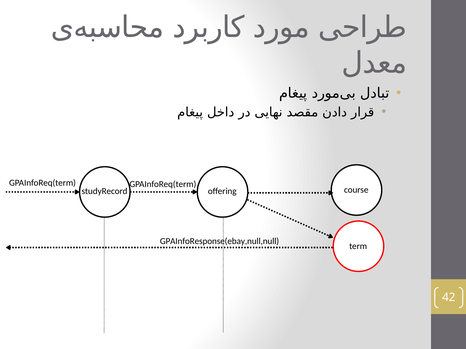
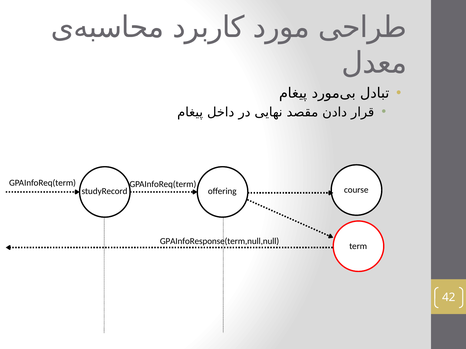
GPAInfoResponse(ebay,null,null: GPAInfoResponse(ebay,null,null -> GPAInfoResponse(term,null,null
